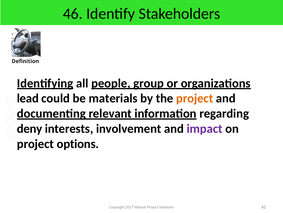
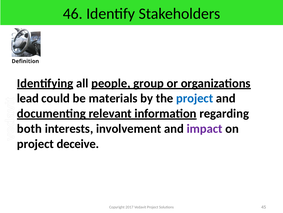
project at (195, 98) colour: orange -> blue
deny: deny -> both
options: options -> deceive
